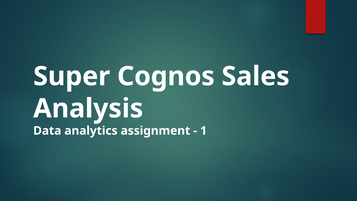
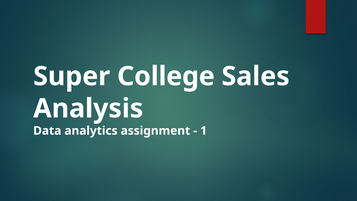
Cognos: Cognos -> College
